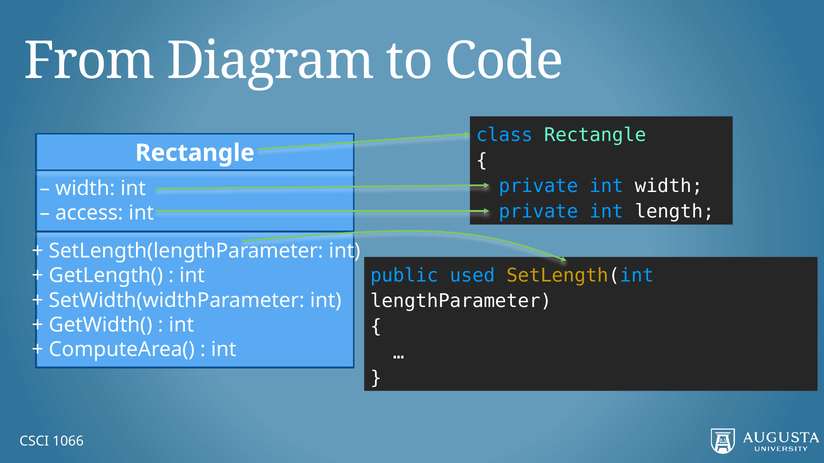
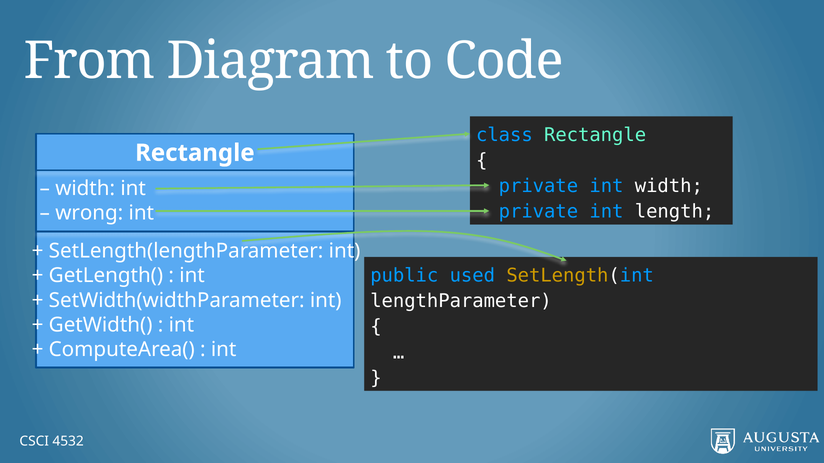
access: access -> wrong
1066: 1066 -> 4532
